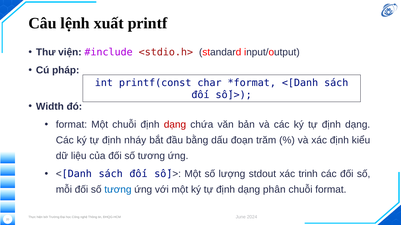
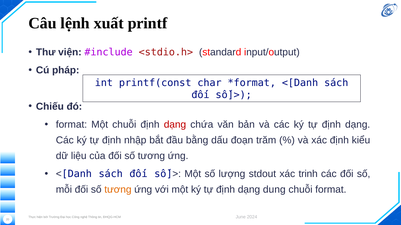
Width: Width -> Chiếu
nháy: nháy -> nhập
tương at (118, 190) colour: blue -> orange
phân: phân -> dung
